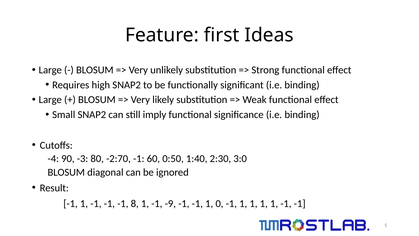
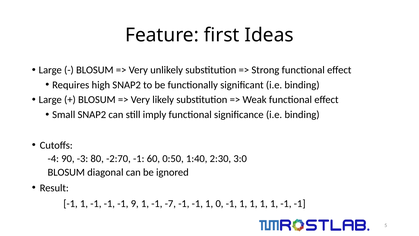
8: 8 -> 9
-9: -9 -> -7
